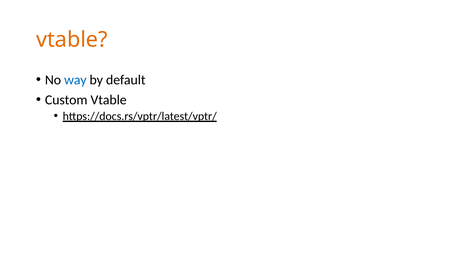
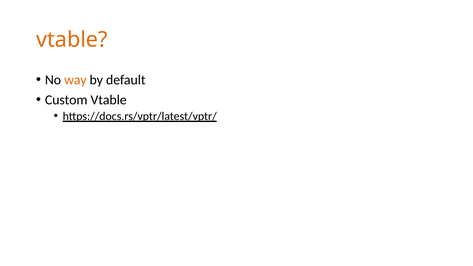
way colour: blue -> orange
